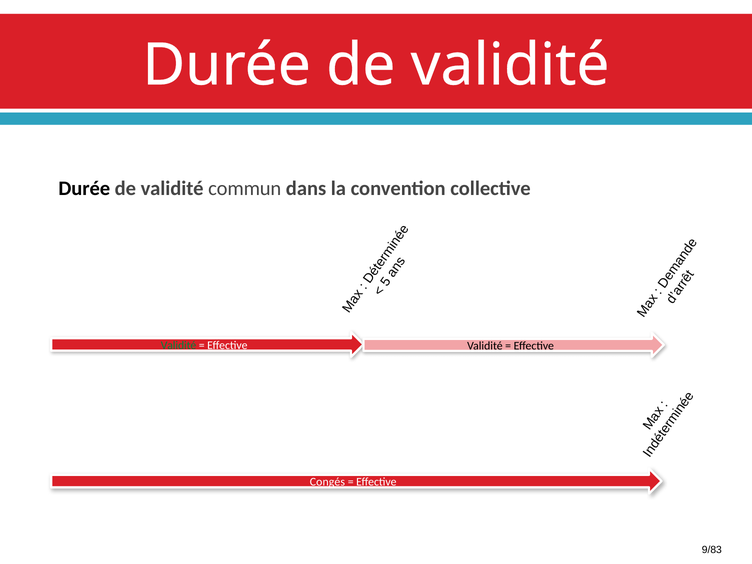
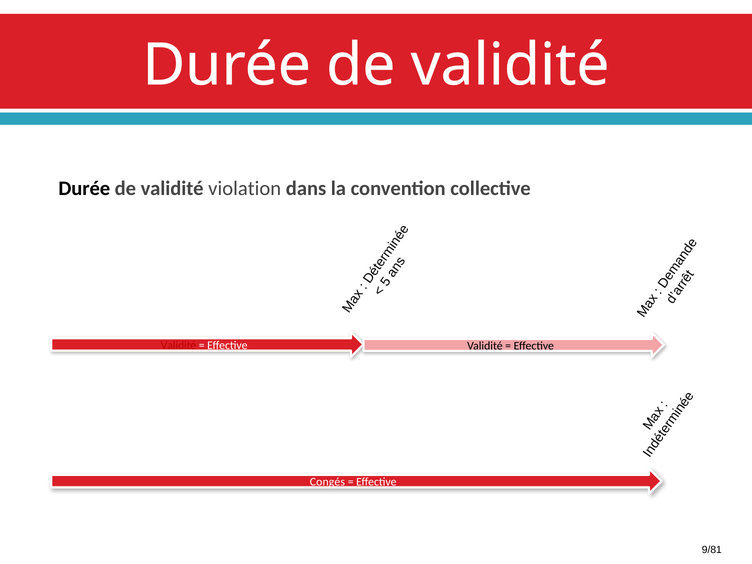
commun: commun -> violation
Validité at (179, 345) colour: green -> red
9/83: 9/83 -> 9/81
